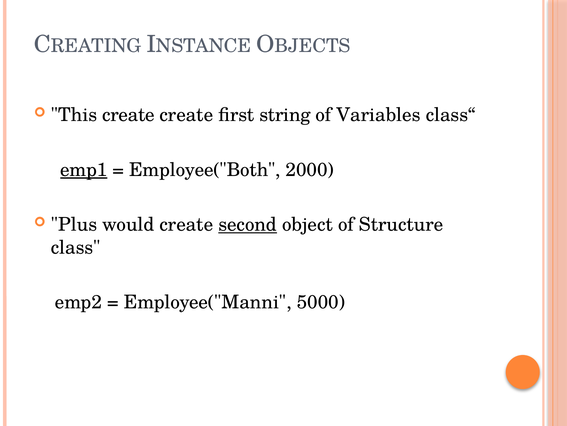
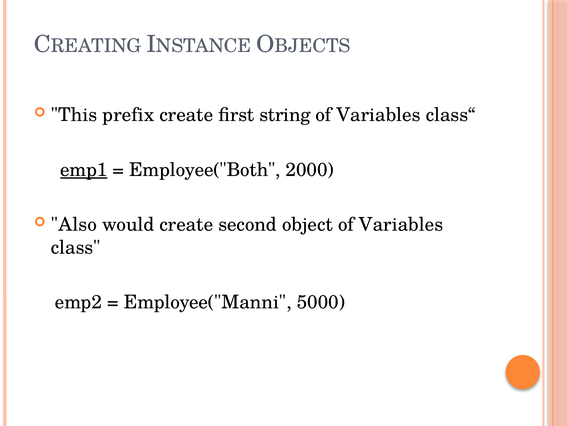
This create: create -> prefix
Plus: Plus -> Also
second underline: present -> none
object of Structure: Structure -> Variables
